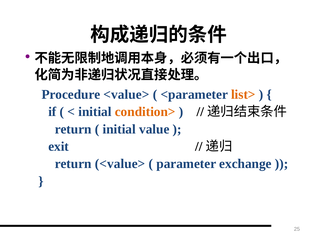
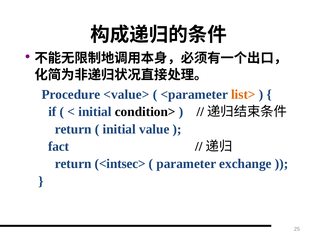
condition> colour: orange -> black
exit: exit -> fact
return <value>: <value> -> <intsec>
